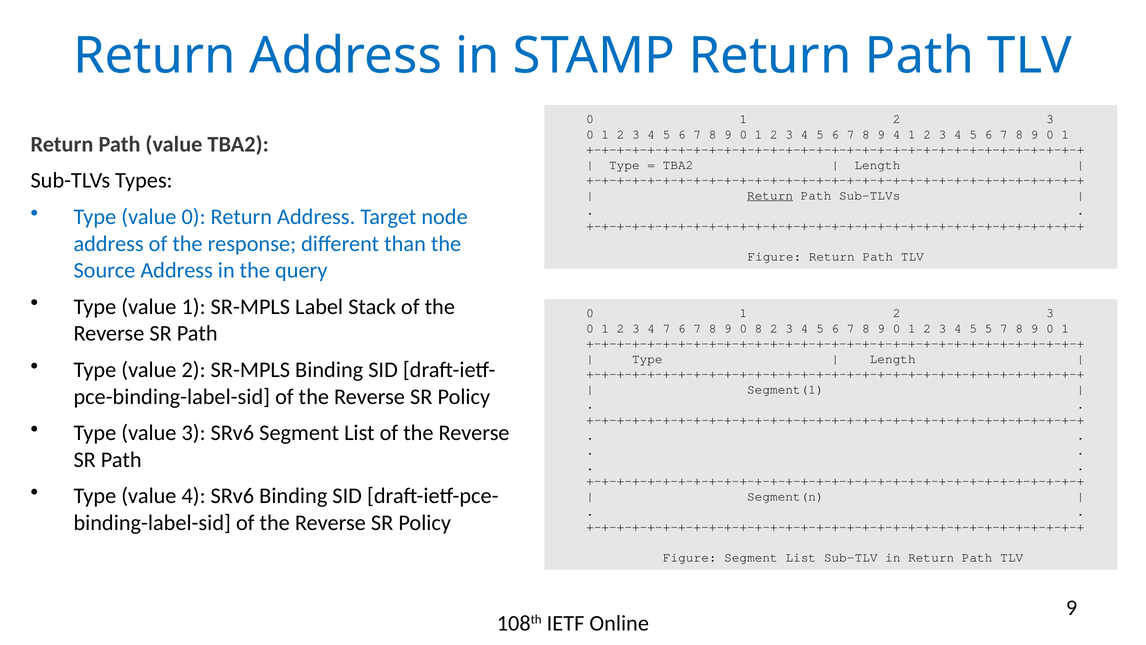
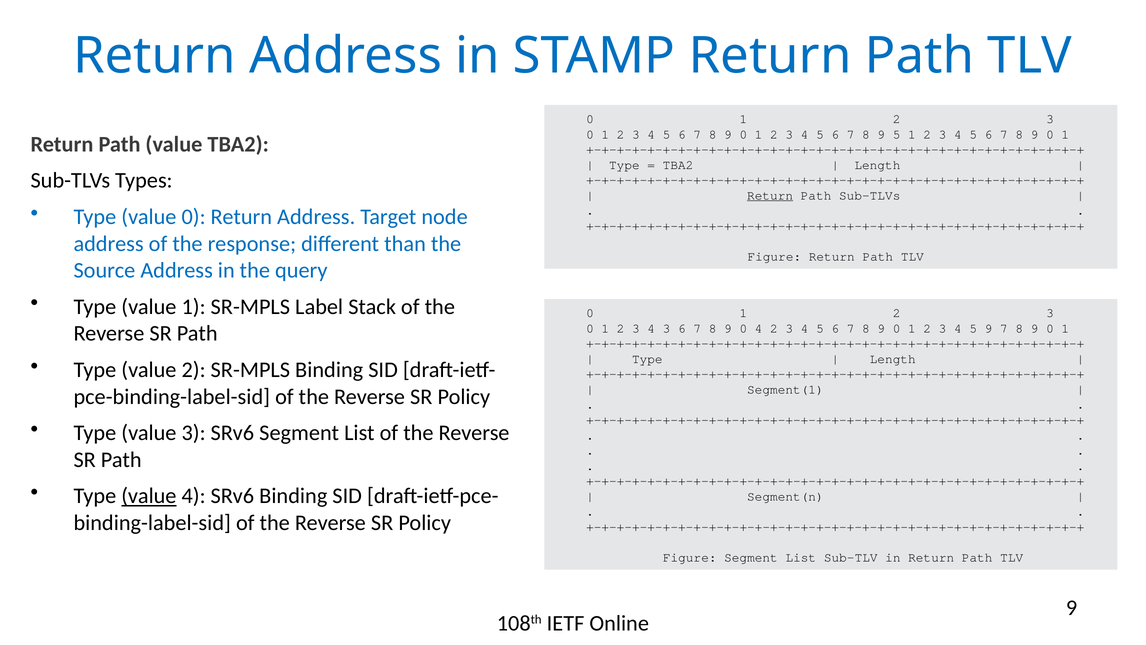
9 4: 4 -> 5
4 7: 7 -> 3
0 8: 8 -> 4
5 5: 5 -> 9
value at (149, 496) underline: none -> present
